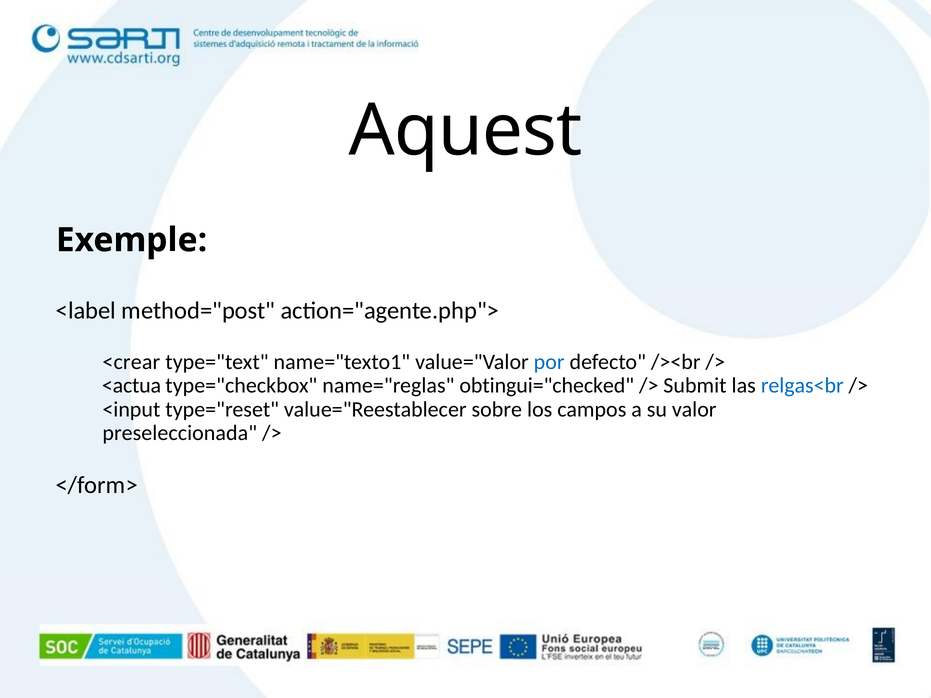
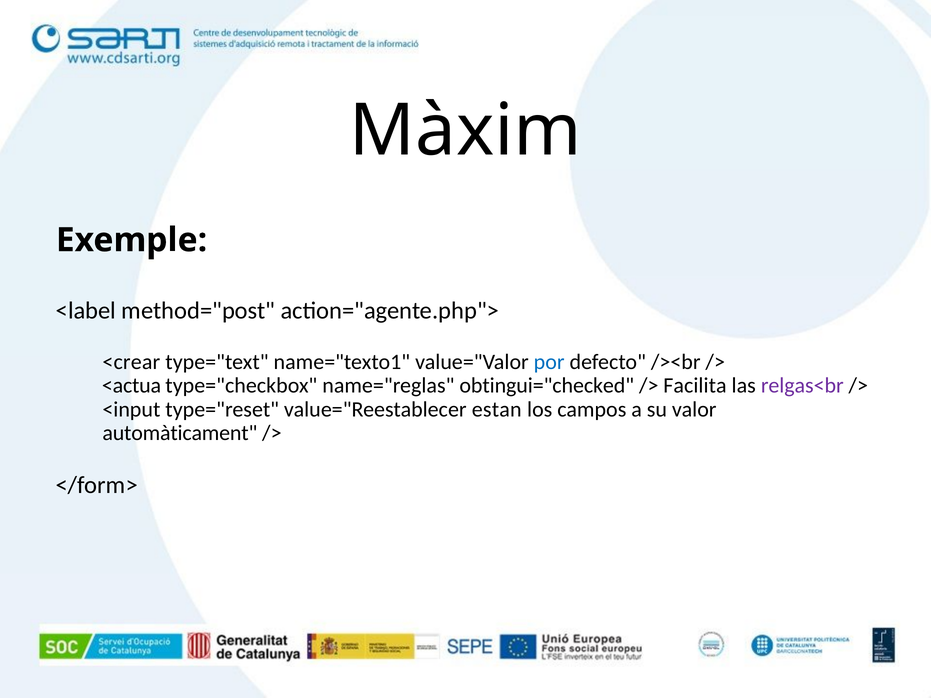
Aquest: Aquest -> Màxim
Submit: Submit -> Facilita
relgas<br colour: blue -> purple
sobre: sobre -> estan
preseleccionada: preseleccionada -> automàticament
